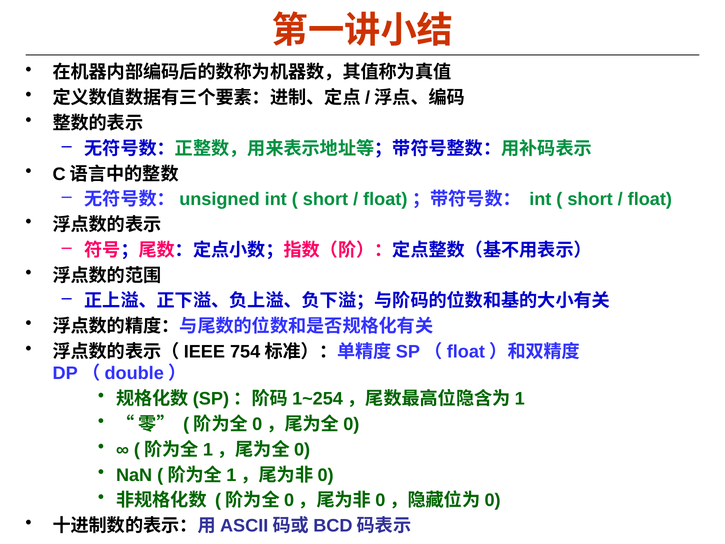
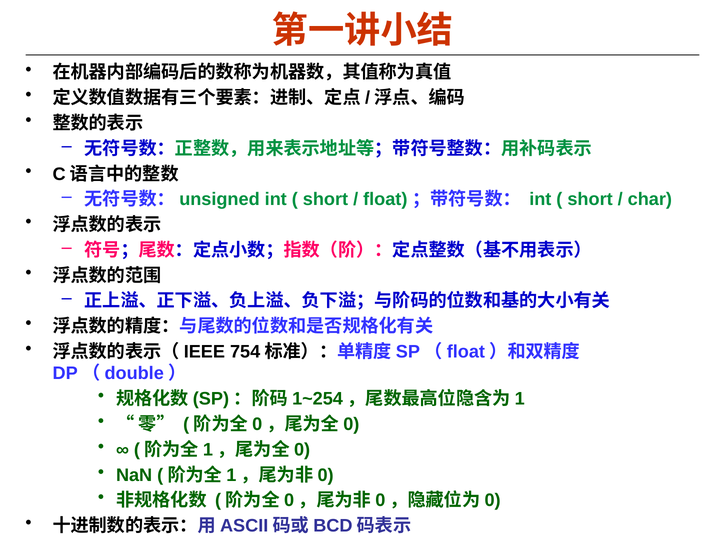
float at (650, 199): float -> char
